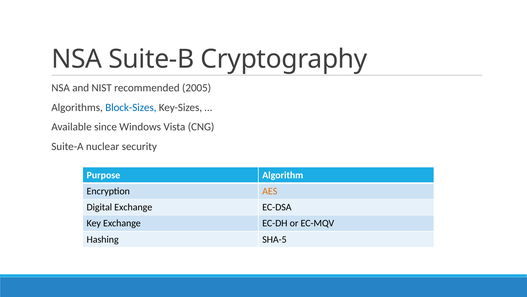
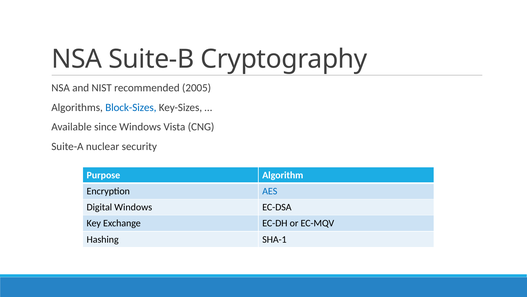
AES colour: orange -> blue
Digital Exchange: Exchange -> Windows
SHA-5: SHA-5 -> SHA-1
